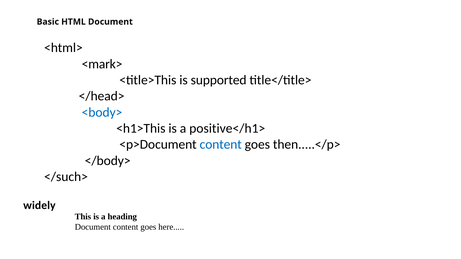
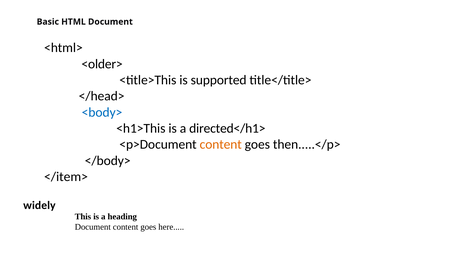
<mark>: <mark> -> <older>
positive</h1>: positive</h1> -> directed</h1>
content at (221, 145) colour: blue -> orange
</such>: </such> -> </item>
